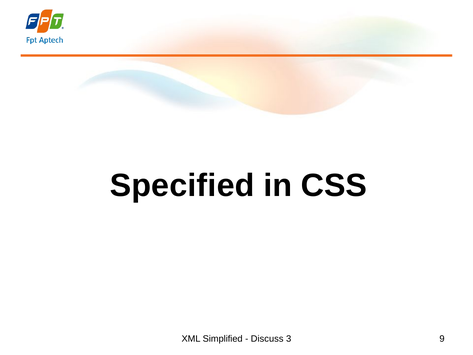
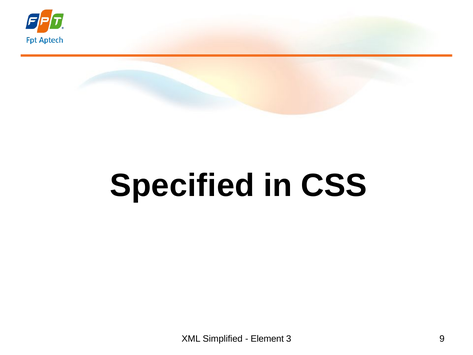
Discuss: Discuss -> Element
